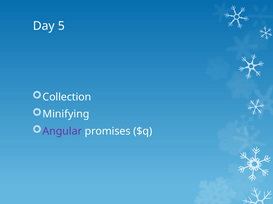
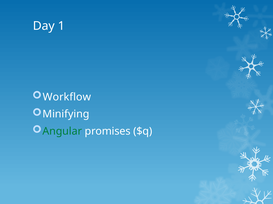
5: 5 -> 1
Collection: Collection -> Workflow
Angular colour: purple -> green
